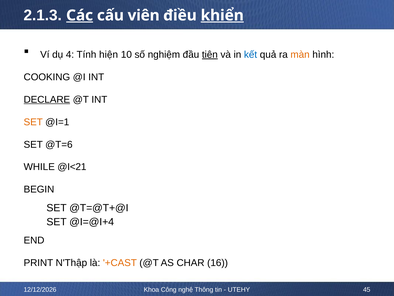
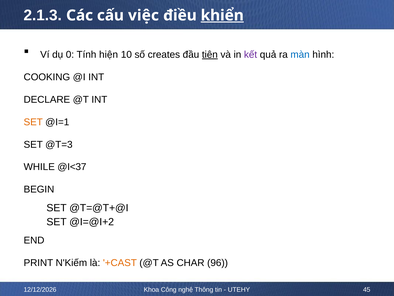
Các underline: present -> none
viên: viên -> việc
4: 4 -> 0
nghiệm: nghiệm -> creates
kết colour: blue -> purple
màn colour: orange -> blue
DECLARE underline: present -> none
@T=6: @T=6 -> @T=3
@I<21: @I<21 -> @I<37
@I=@I+4: @I=@I+4 -> @I=@I+2
N'Thập: N'Thập -> N'Kiếm
16: 16 -> 96
